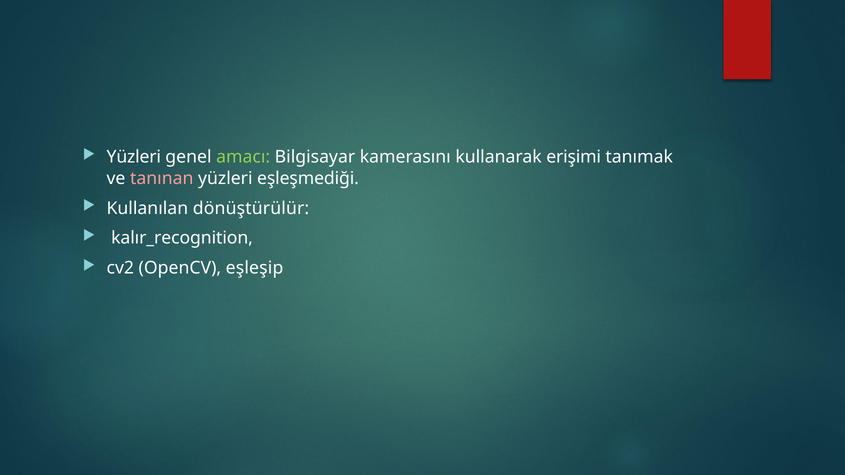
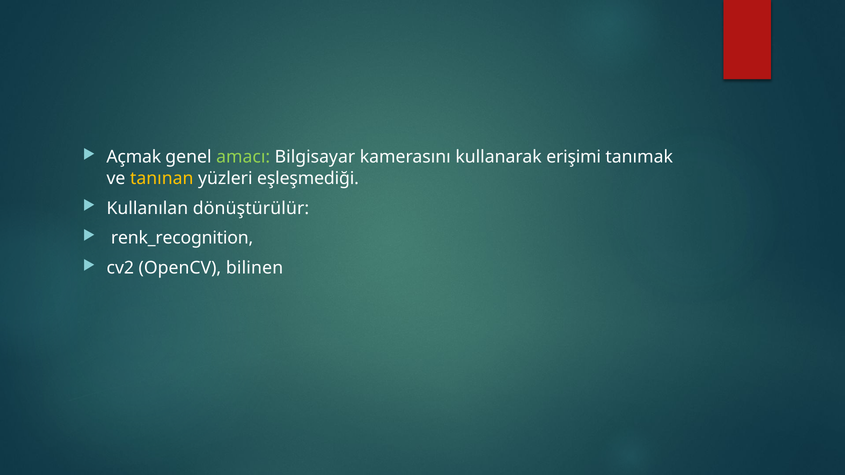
Yüzleri at (134, 157): Yüzleri -> Açmak
tanınan colour: pink -> yellow
kalır_recognition: kalır_recognition -> renk_recognition
eşleşip: eşleşip -> bilinen
